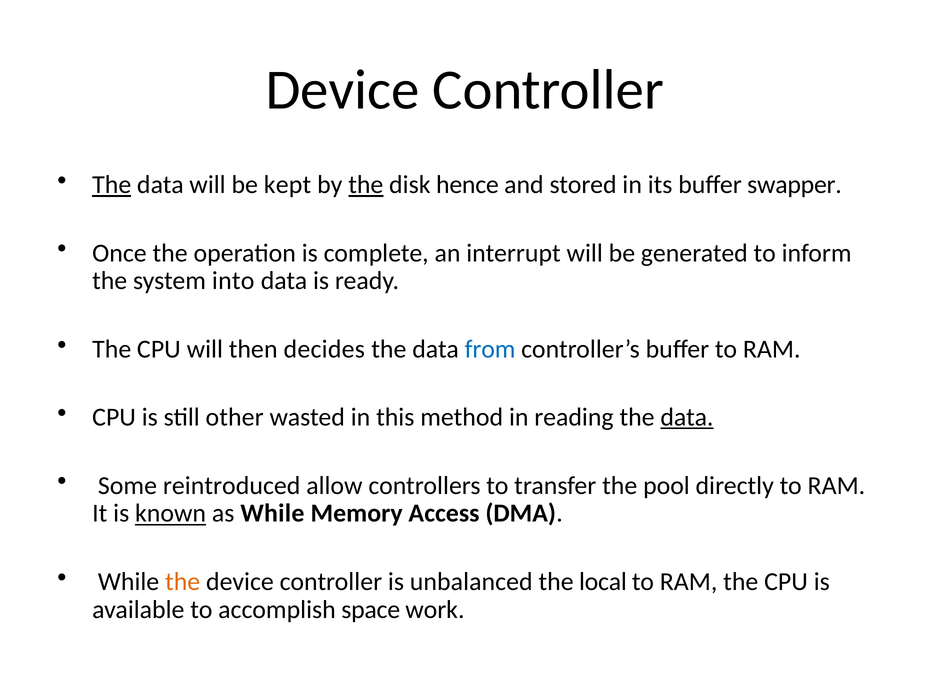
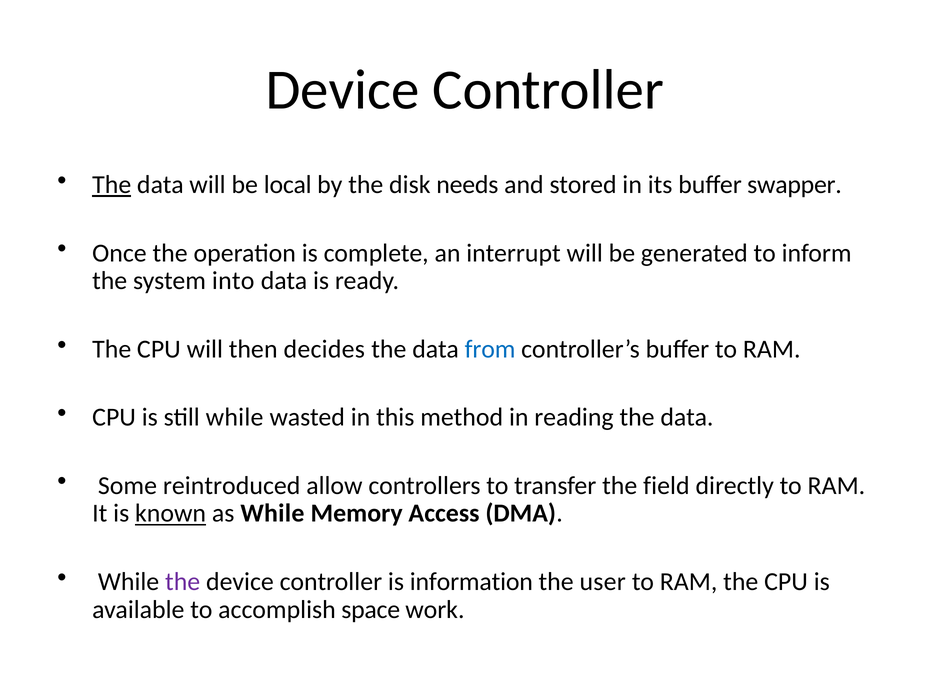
kept: kept -> local
the at (366, 185) underline: present -> none
hence: hence -> needs
still other: other -> while
data at (687, 417) underline: present -> none
pool: pool -> field
the at (183, 581) colour: orange -> purple
unbalanced: unbalanced -> information
local: local -> user
